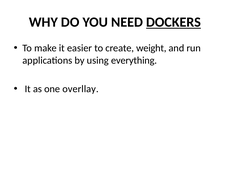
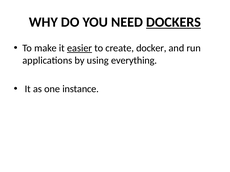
easier underline: none -> present
weight: weight -> docker
overllay: overllay -> instance
